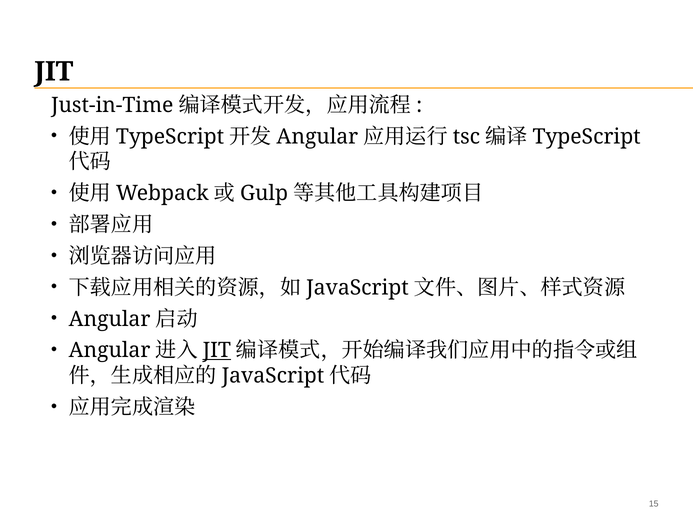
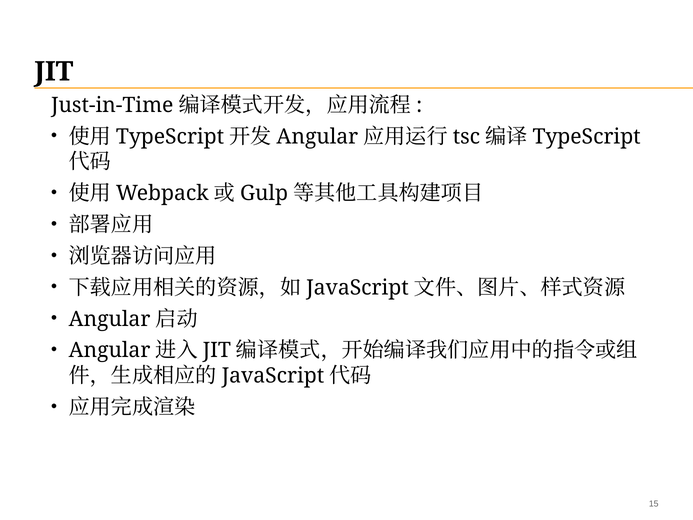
JIT at (217, 350) underline: present -> none
